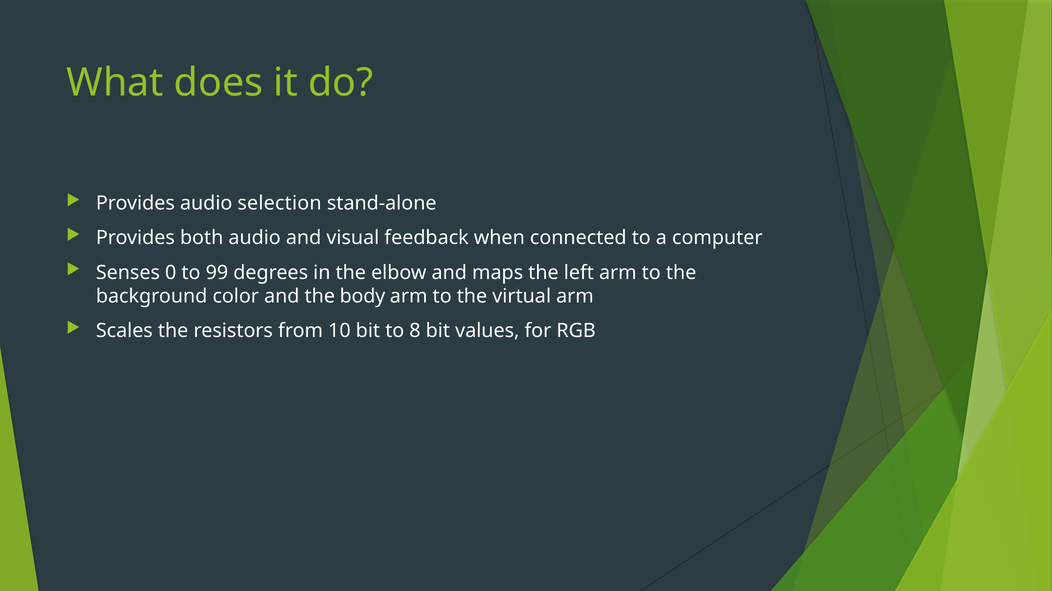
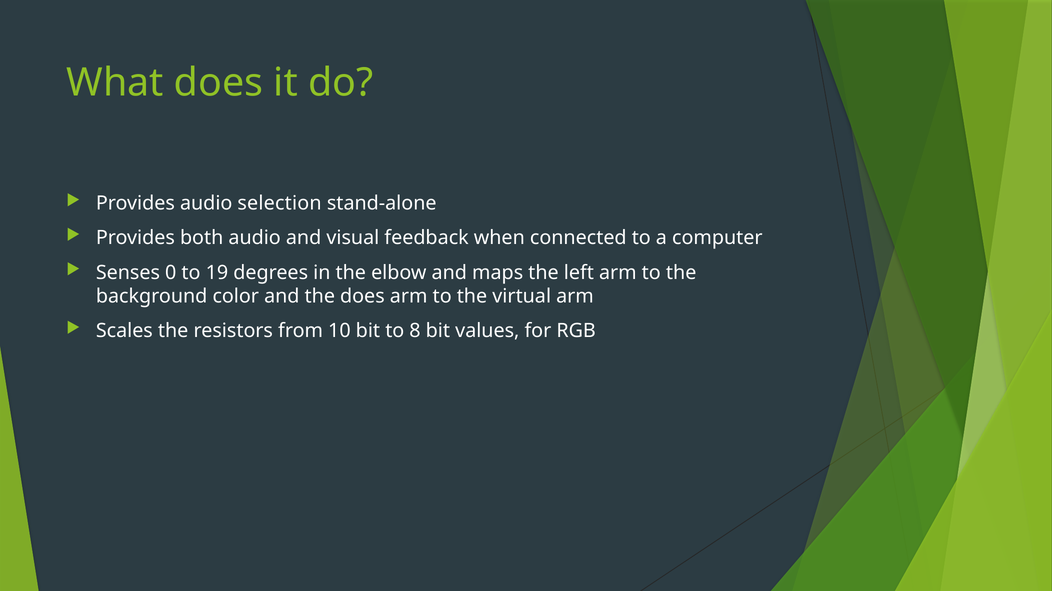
99: 99 -> 19
the body: body -> does
